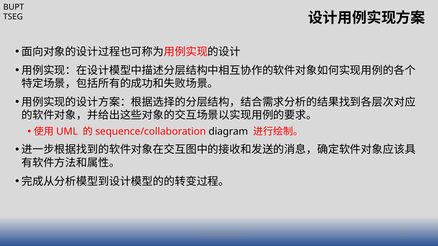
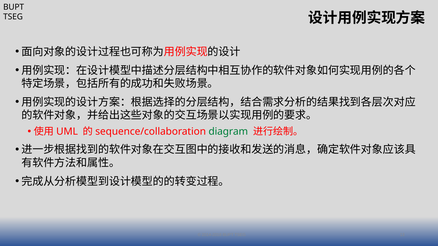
diagram colour: black -> green
